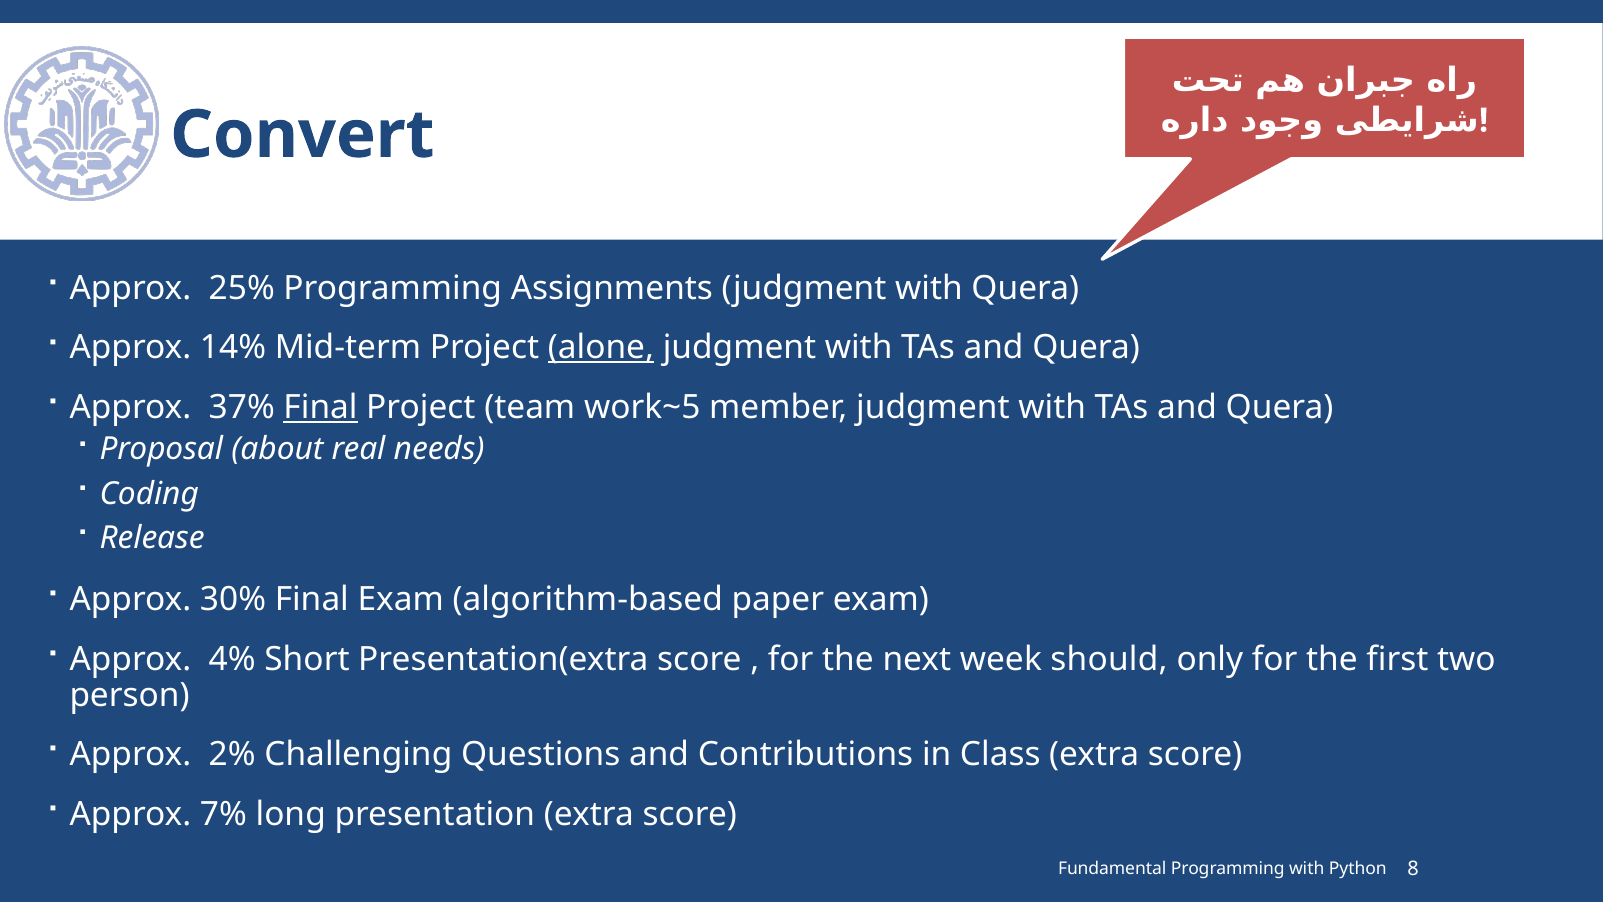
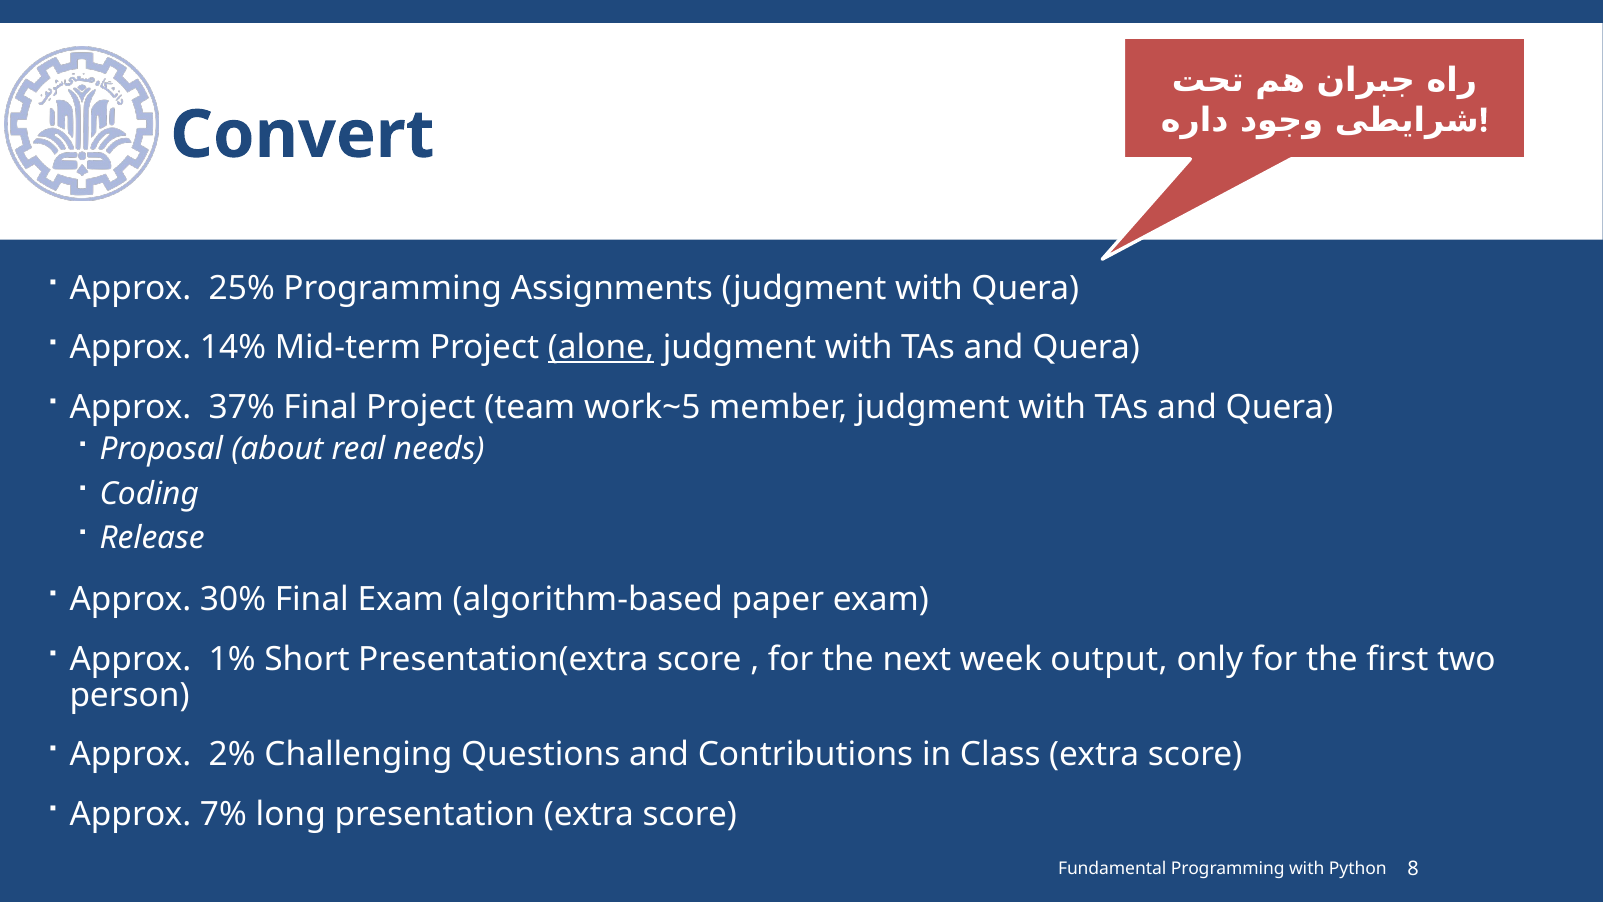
Final at (321, 407) underline: present -> none
4%: 4% -> 1%
should: should -> output
